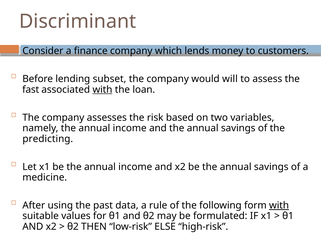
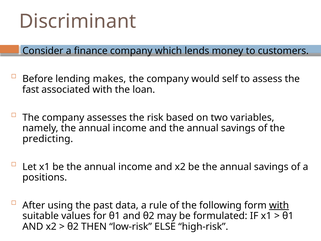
subset: subset -> makes
will: will -> self
with at (102, 90) underline: present -> none
medicine: medicine -> positions
